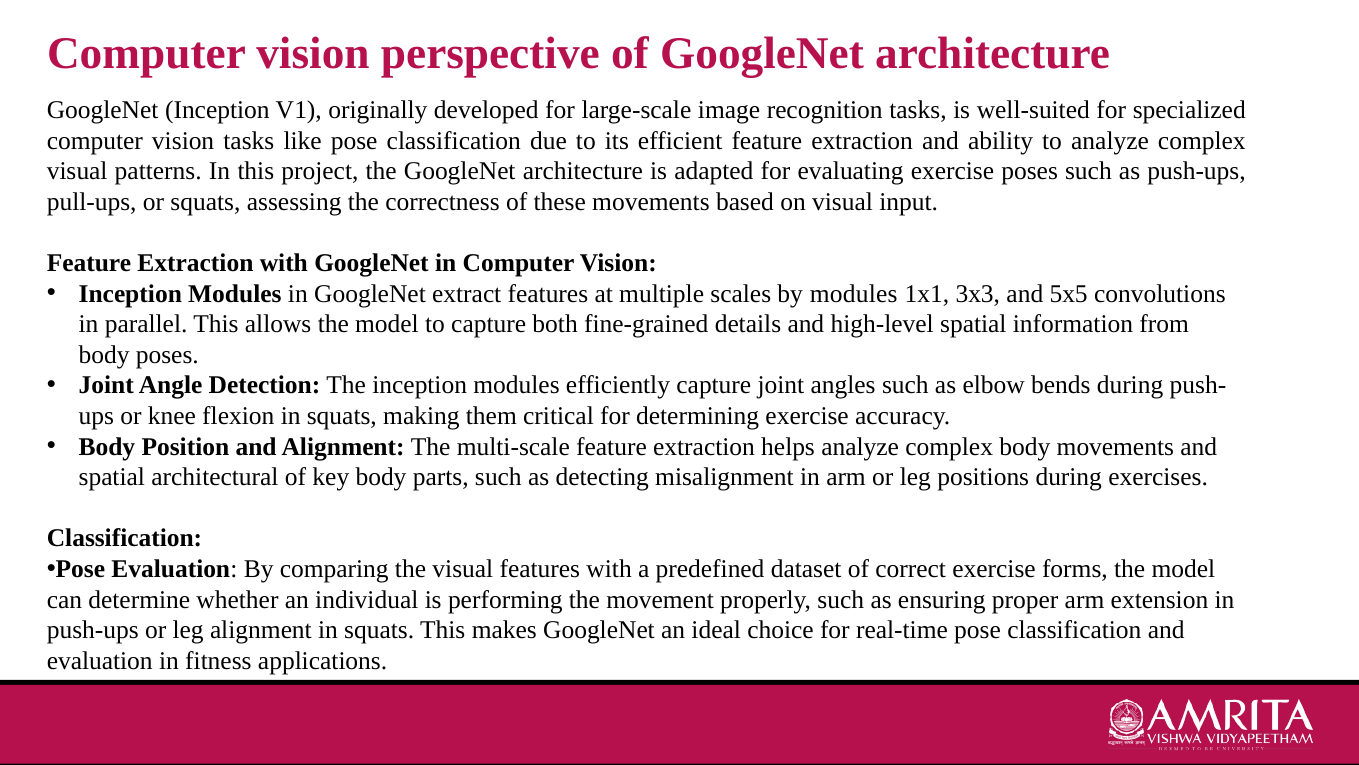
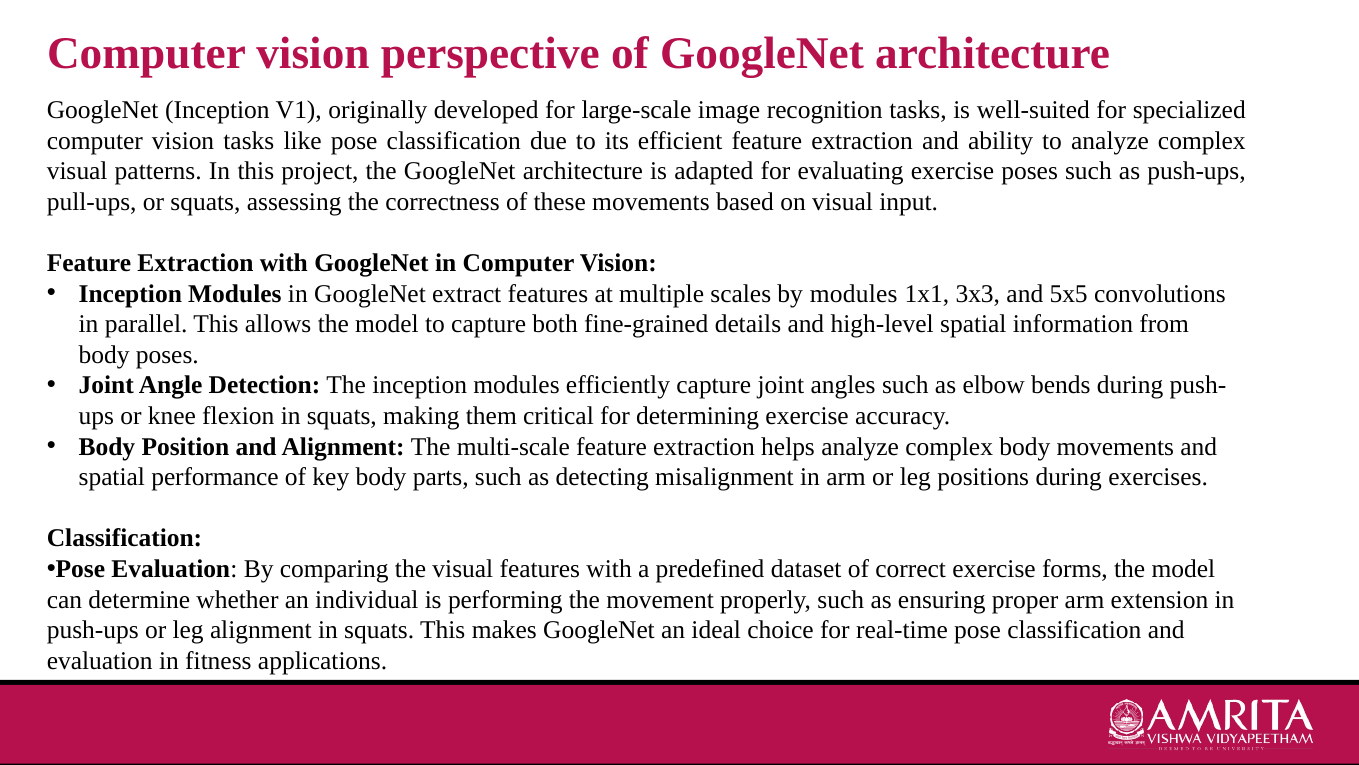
architectural: architectural -> performance
